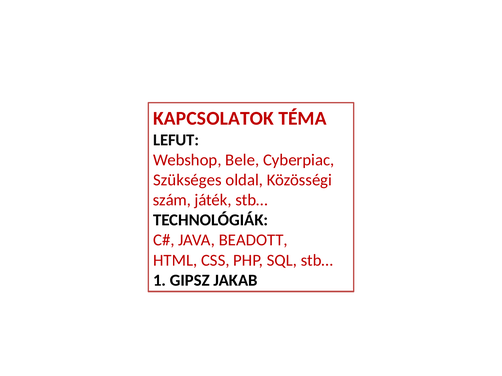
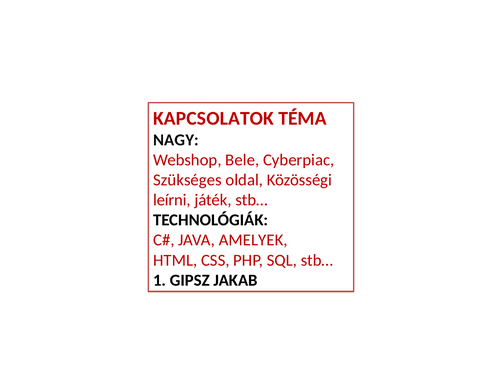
LEFUT: LEFUT -> NAGY
szám: szám -> leírni
BEADOTT: BEADOTT -> AMELYEK
